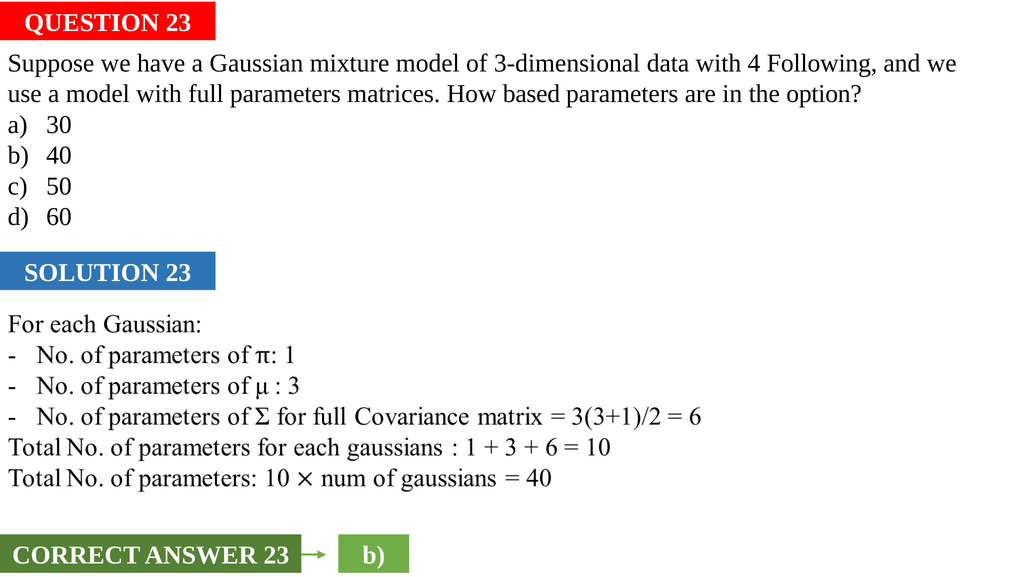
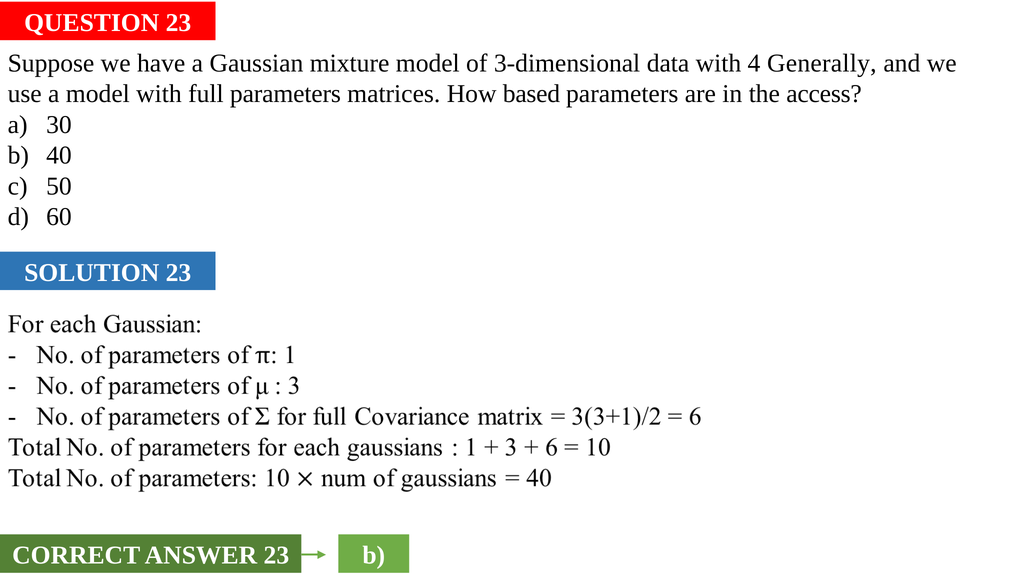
Following: Following -> Generally
option: option -> access
